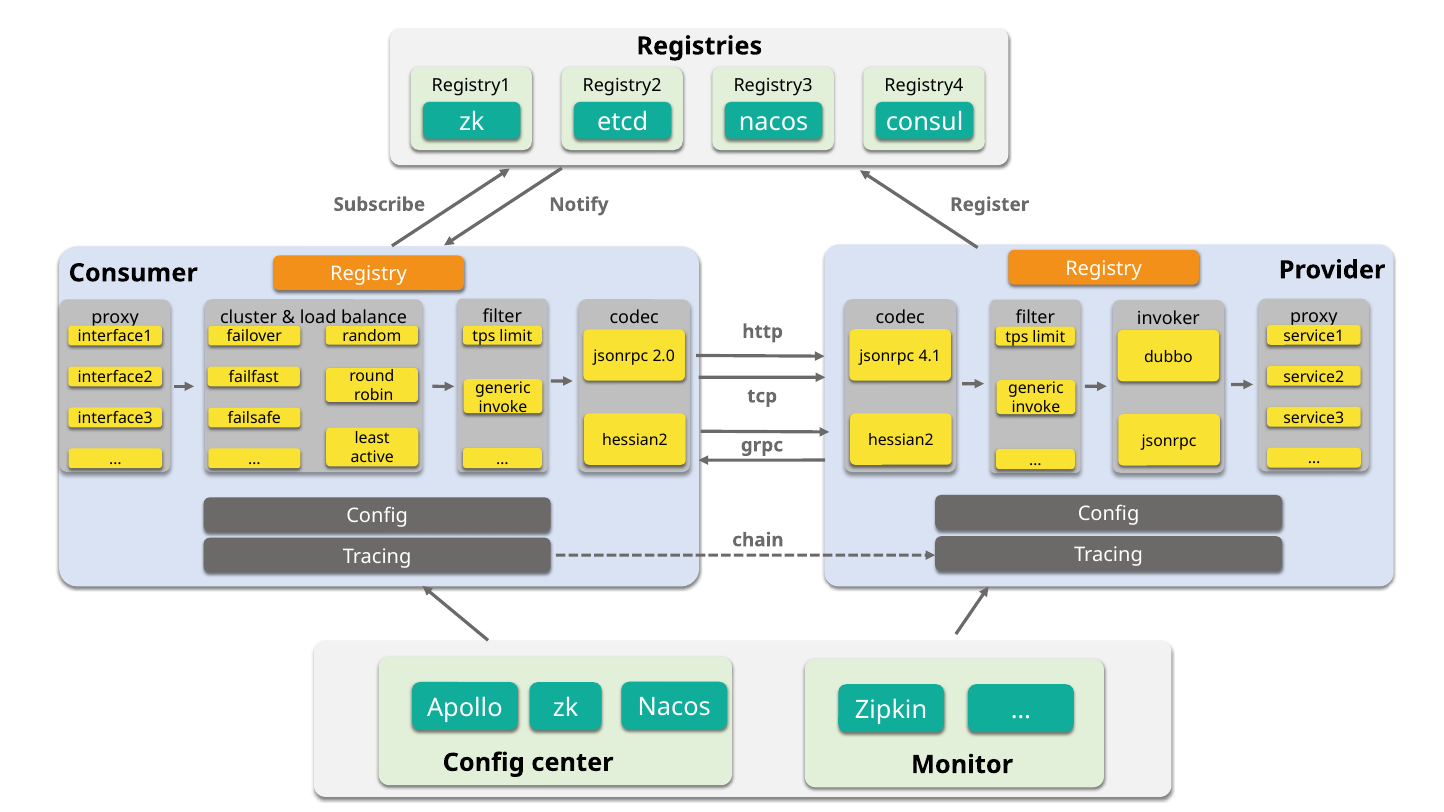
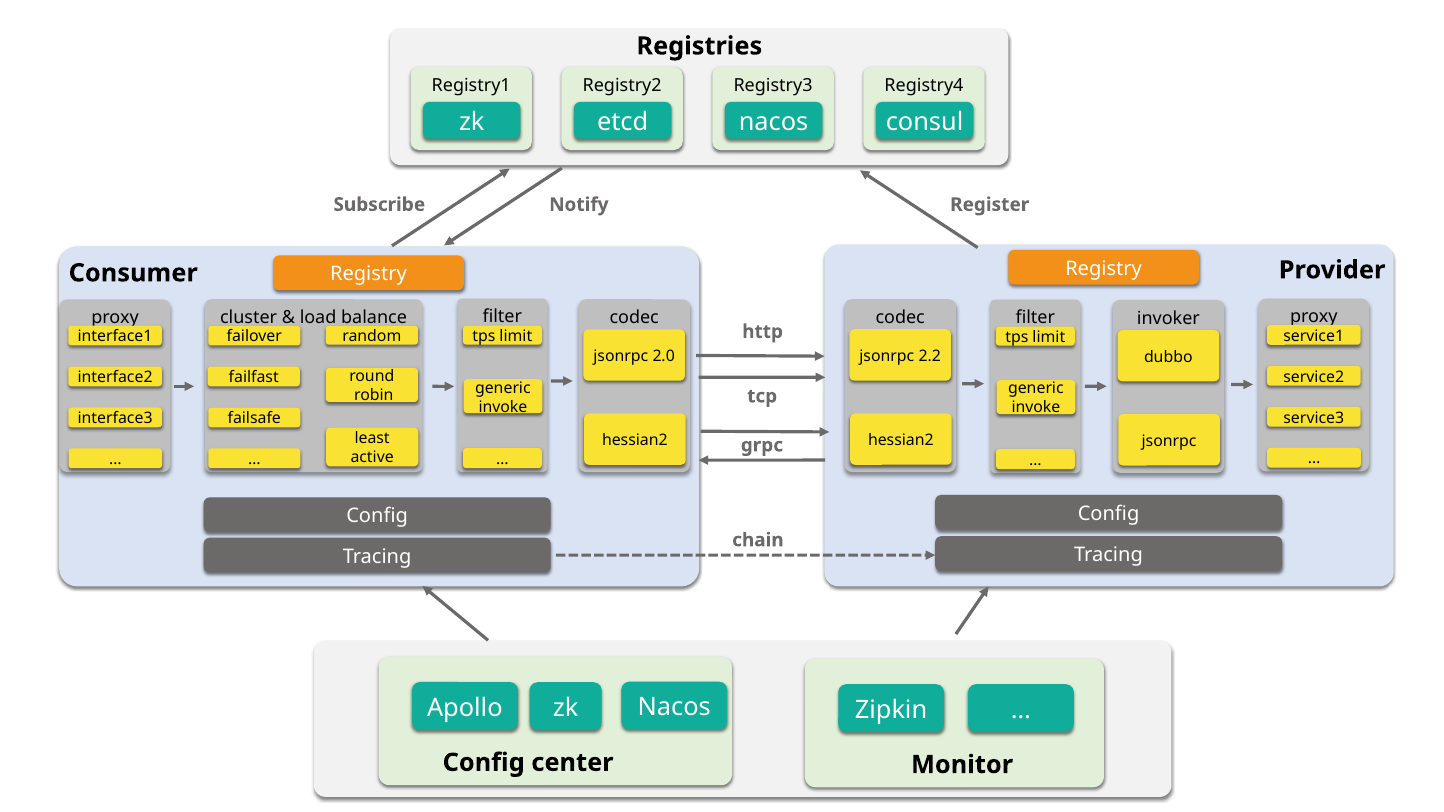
4.1: 4.1 -> 2.2
